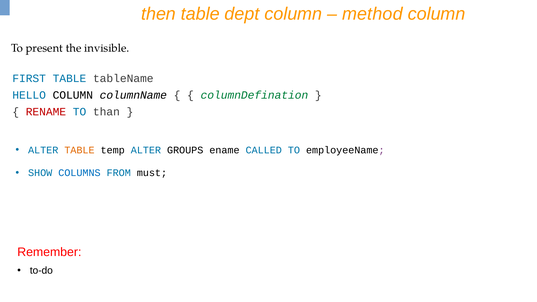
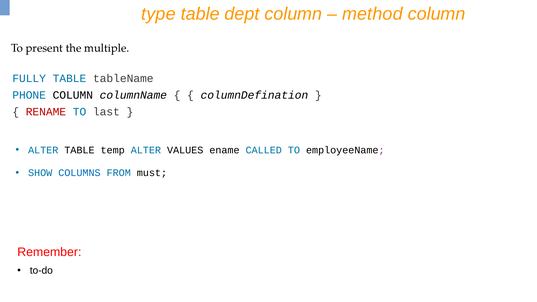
then: then -> type
invisible: invisible -> multiple
FIRST: FIRST -> FULLY
HELLO: HELLO -> PHONE
columnDefination colour: green -> black
than: than -> last
TABLE at (79, 150) colour: orange -> black
GROUPS: GROUPS -> VALUES
